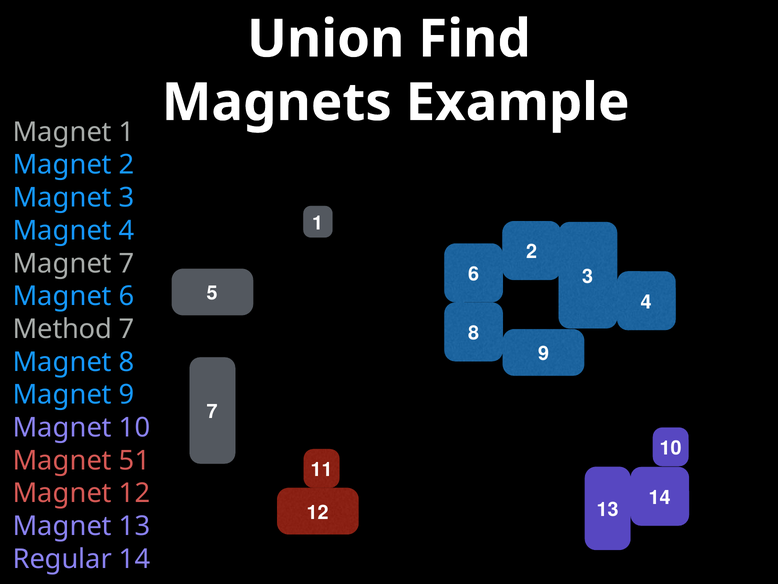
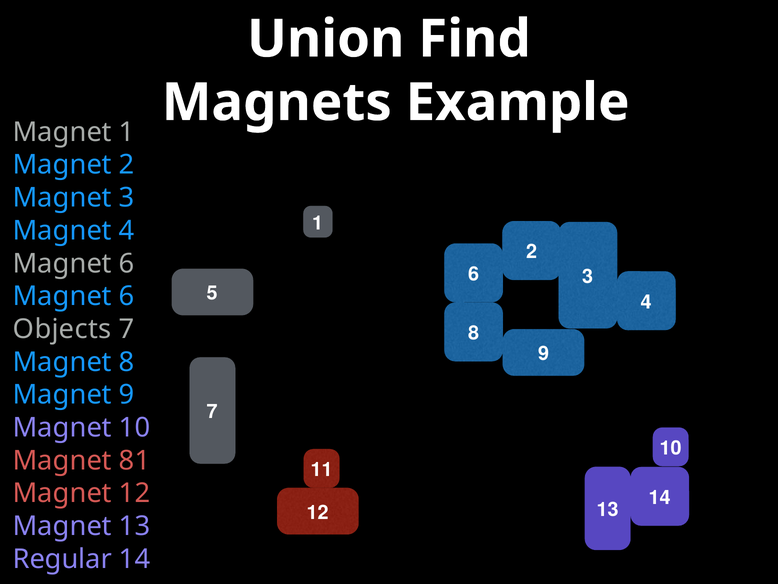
7 at (127, 263): 7 -> 6
Method: Method -> Objects
51: 51 -> 81
